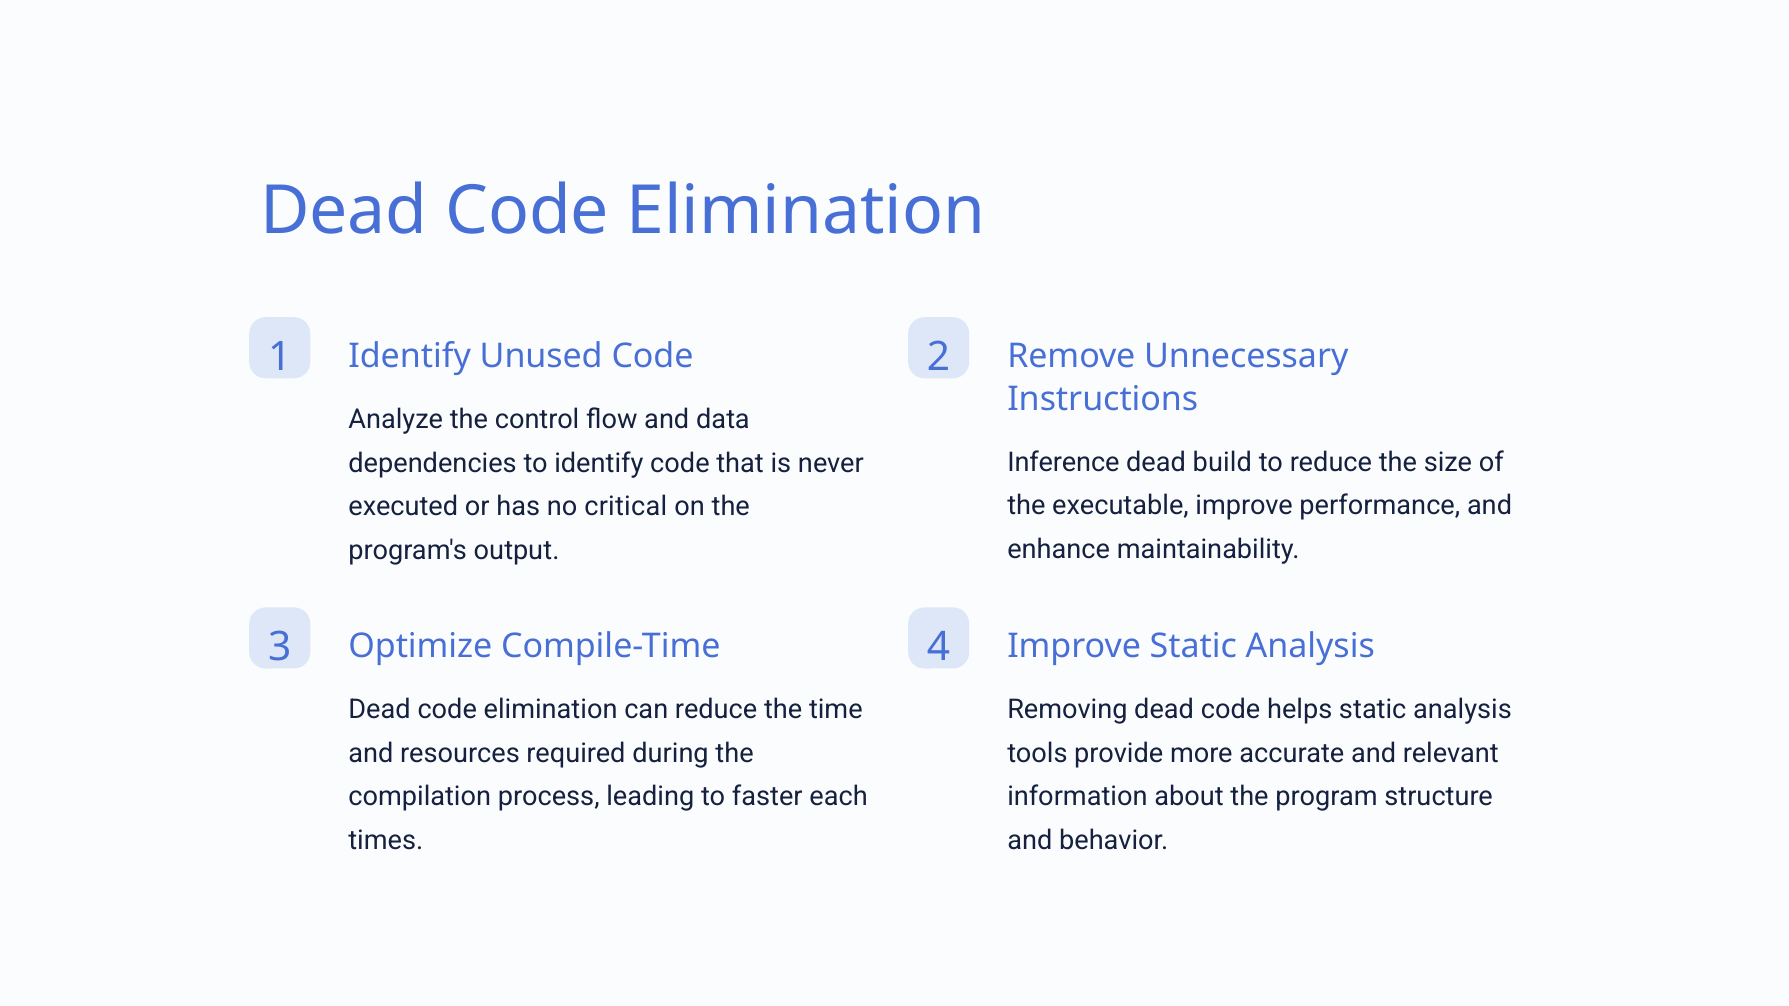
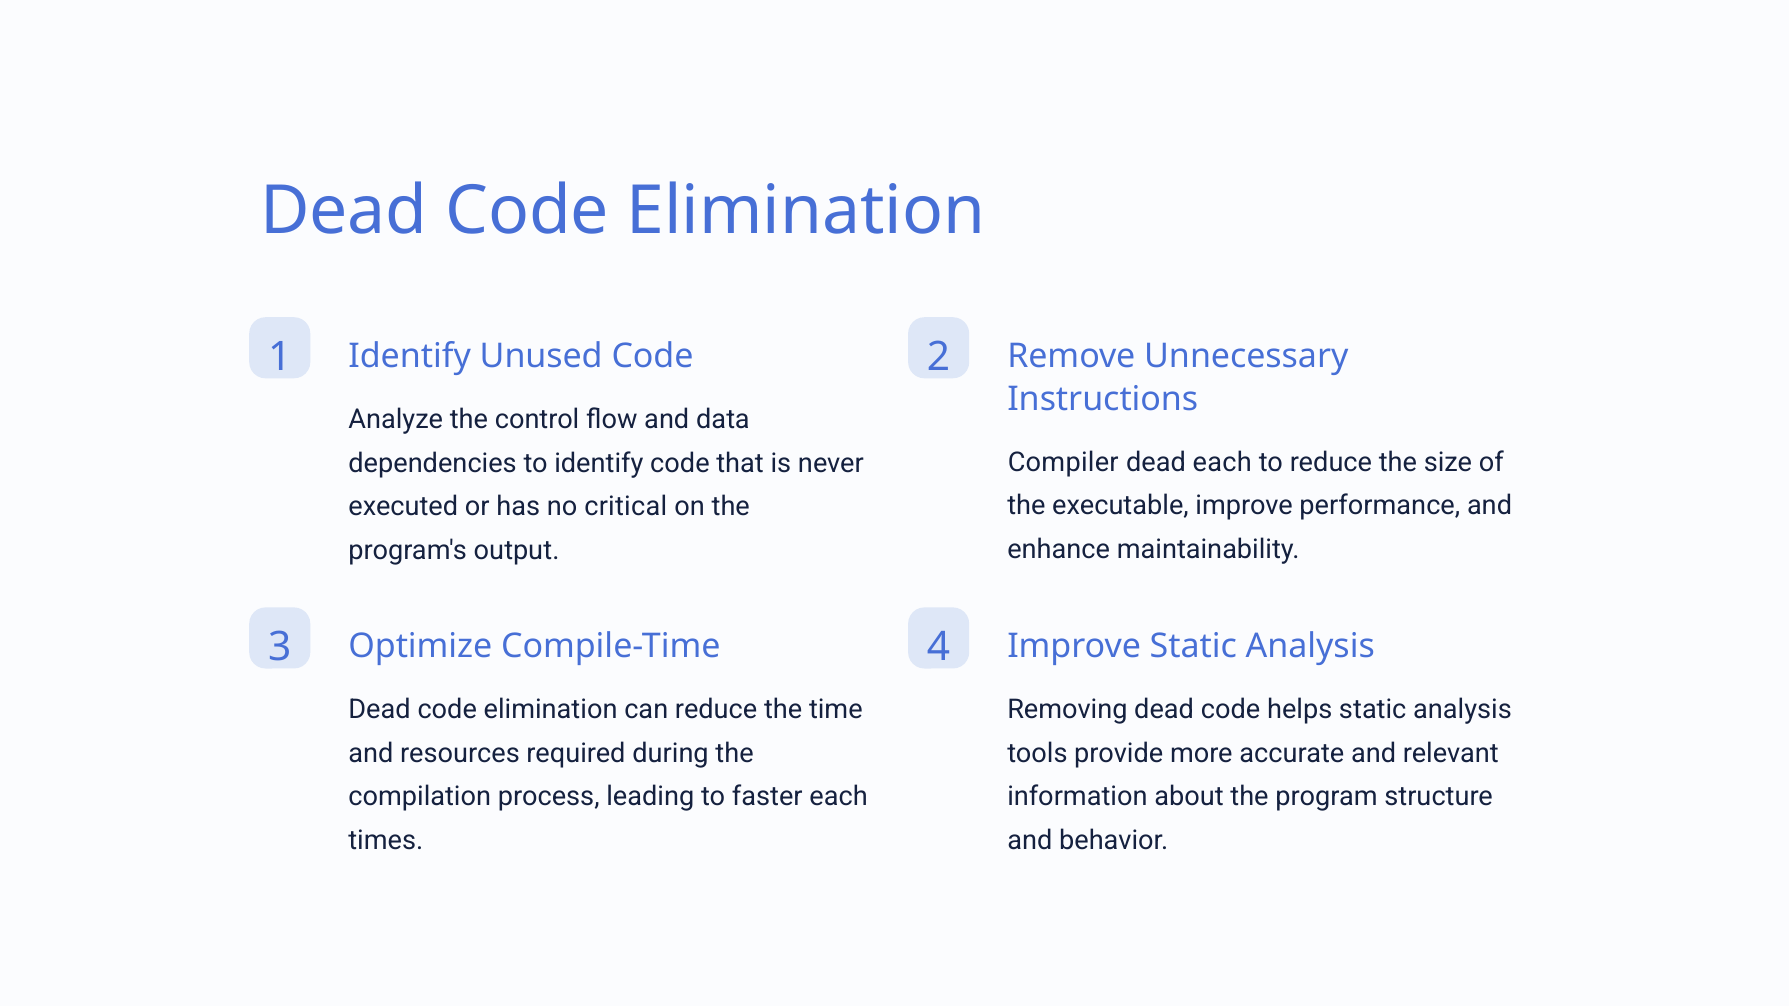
Inference: Inference -> Compiler
dead build: build -> each
